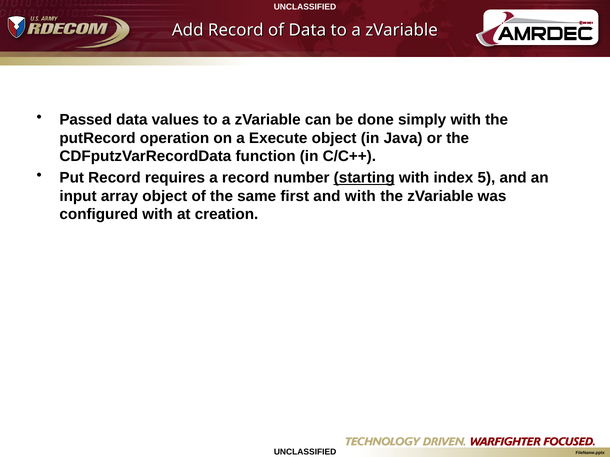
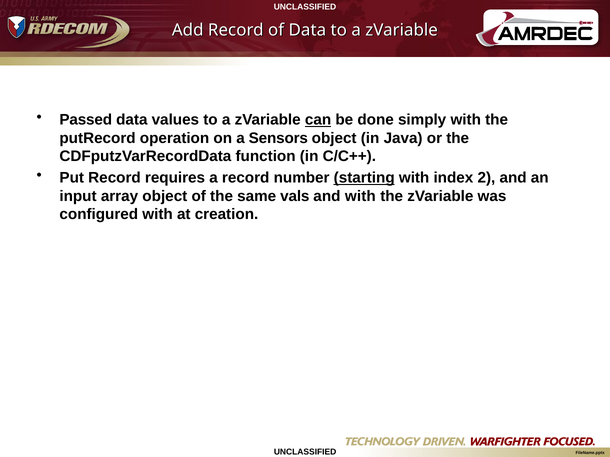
can underline: none -> present
Execute: Execute -> Sensors
5: 5 -> 2
first: first -> vals
